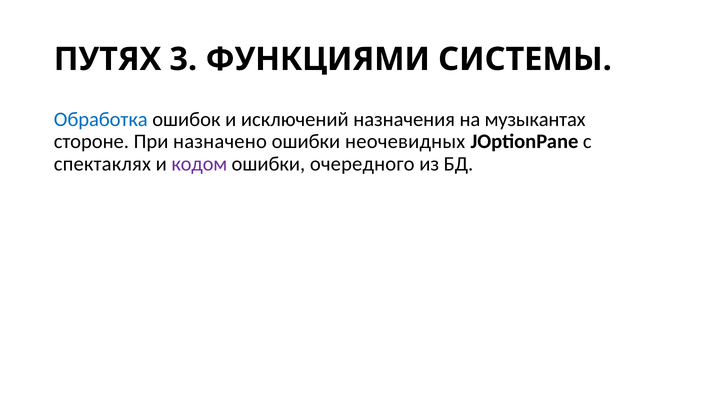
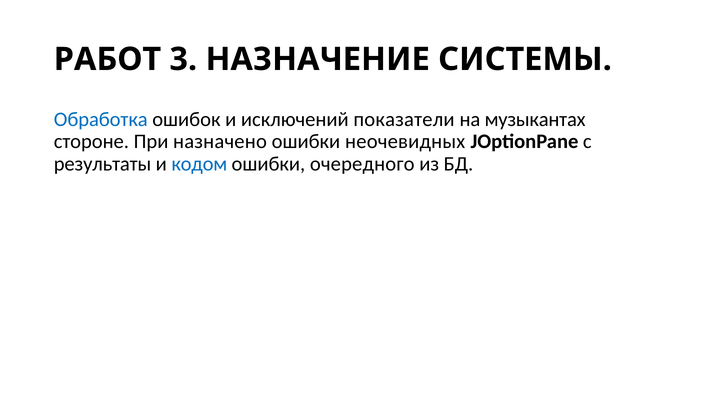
ПУТЯХ: ПУТЯХ -> РАБОТ
ФУНКЦИЯМИ: ФУНКЦИЯМИ -> НАЗНАЧЕНИЕ
назначения: назначения -> показатели
спектаклях: спектаклях -> результаты
кодом colour: purple -> blue
